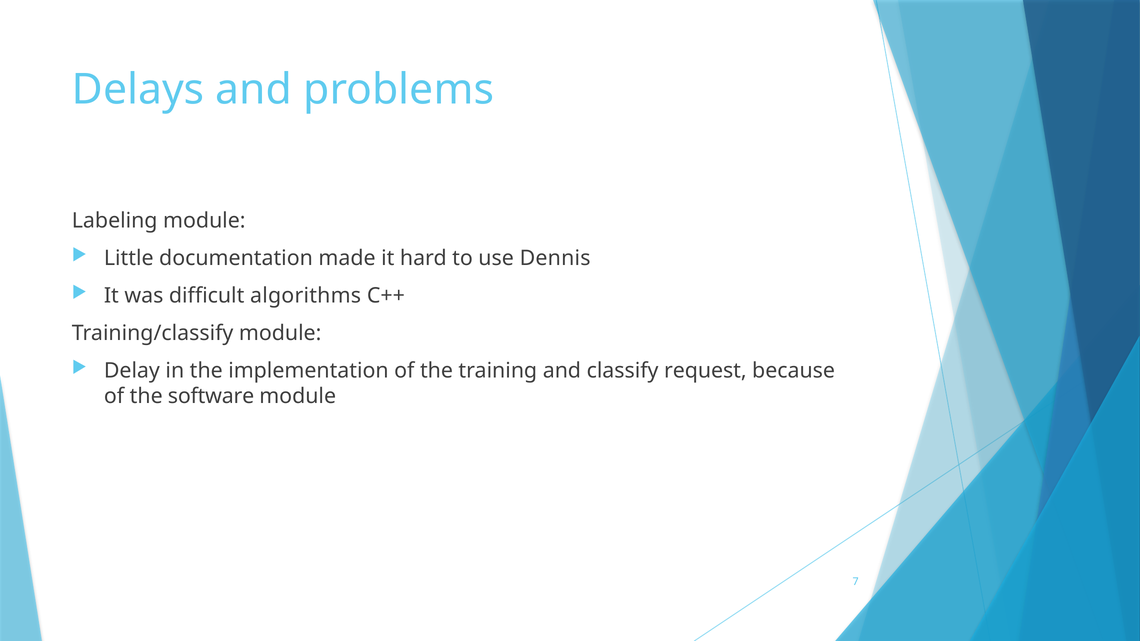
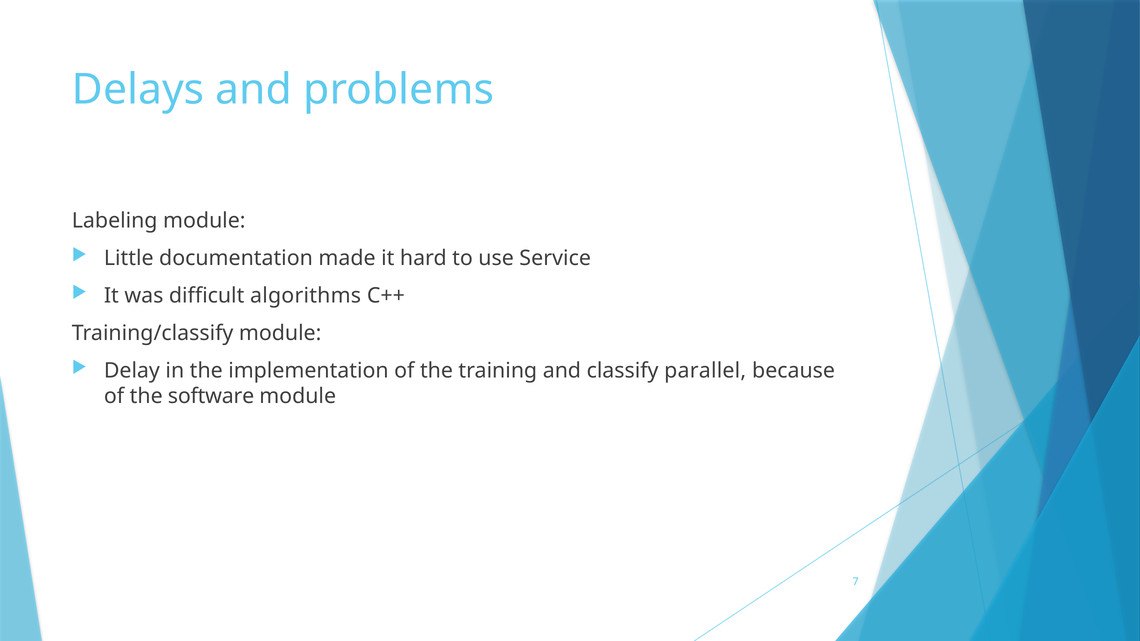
Dennis: Dennis -> Service
request: request -> parallel
